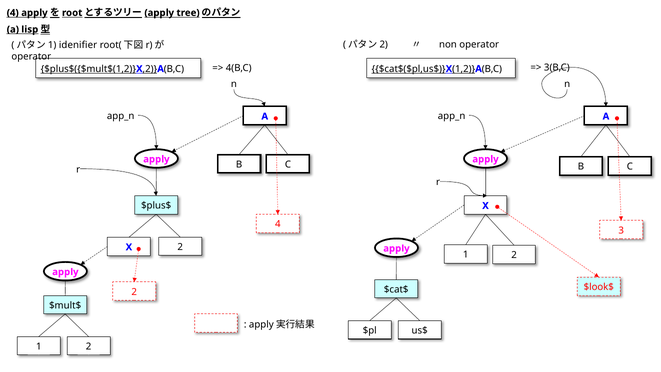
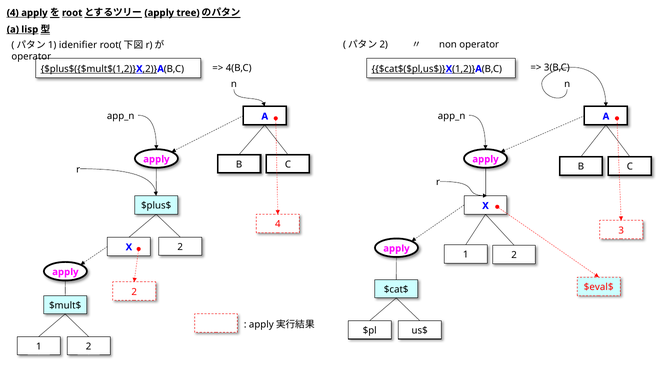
$look$: $look$ -> $eval$
